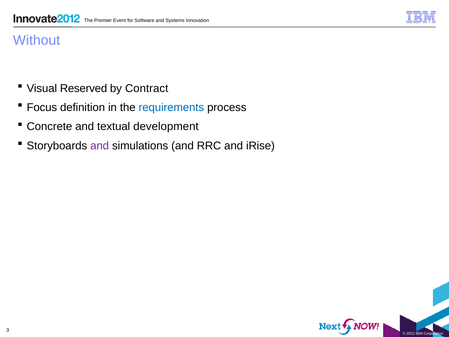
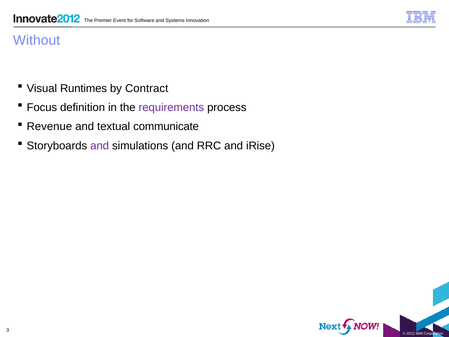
Reserved: Reserved -> Runtimes
requirements colour: blue -> purple
Concrete: Concrete -> Revenue
development: development -> communicate
